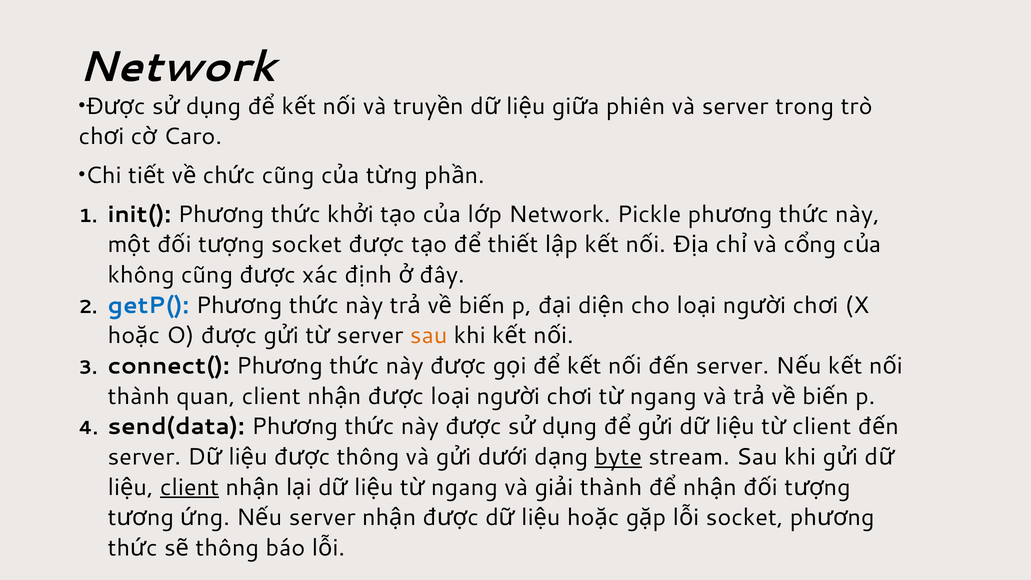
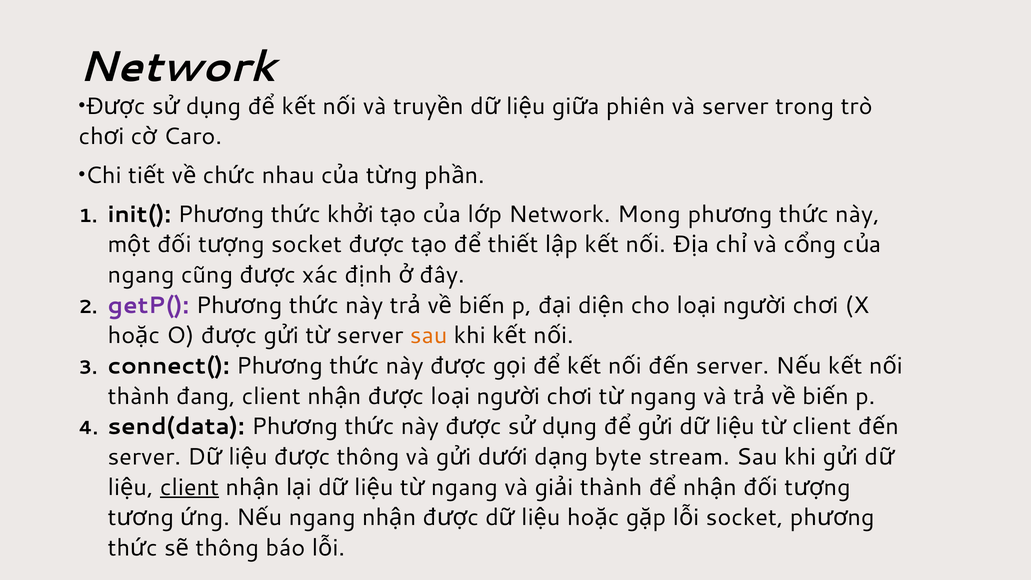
cũng at (288, 175): cũng -> nhau
Pickle: Pickle -> Mong
không at (141, 275): không -> ngang
getP( colour: blue -> purple
quan: quan -> đang
byte underline: present -> none
server at (322, 518): server -> ngang
